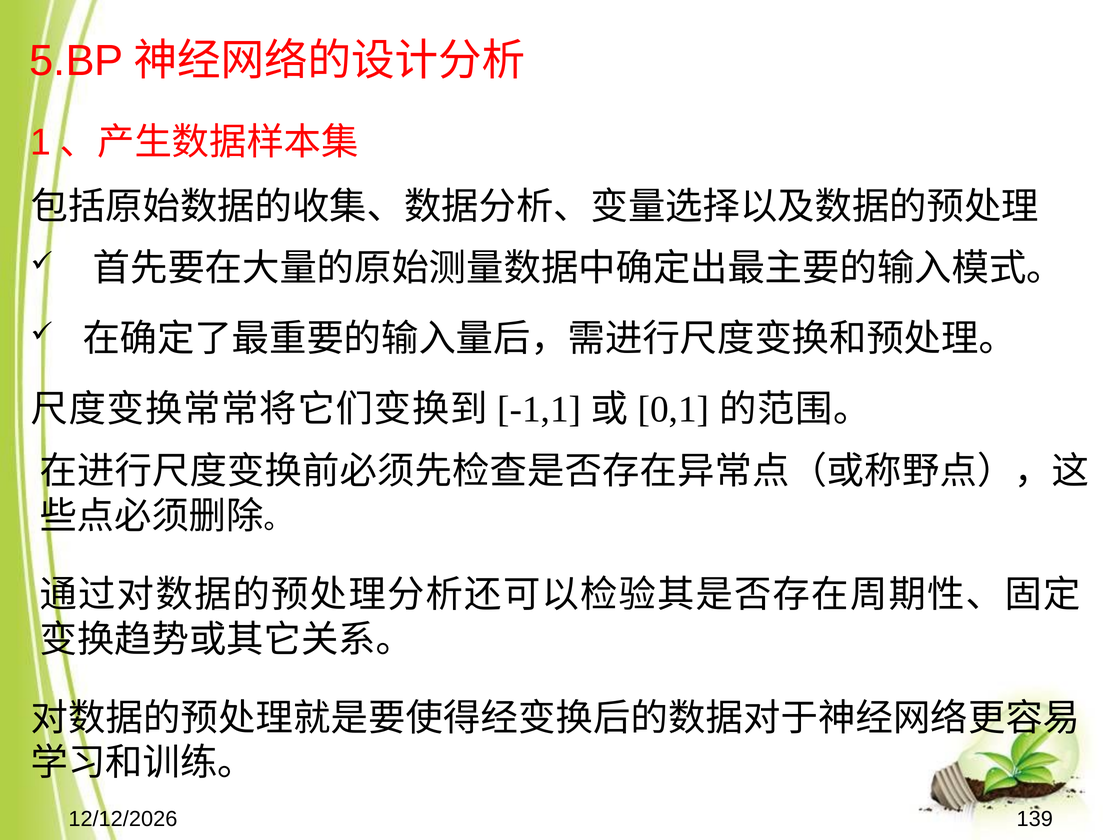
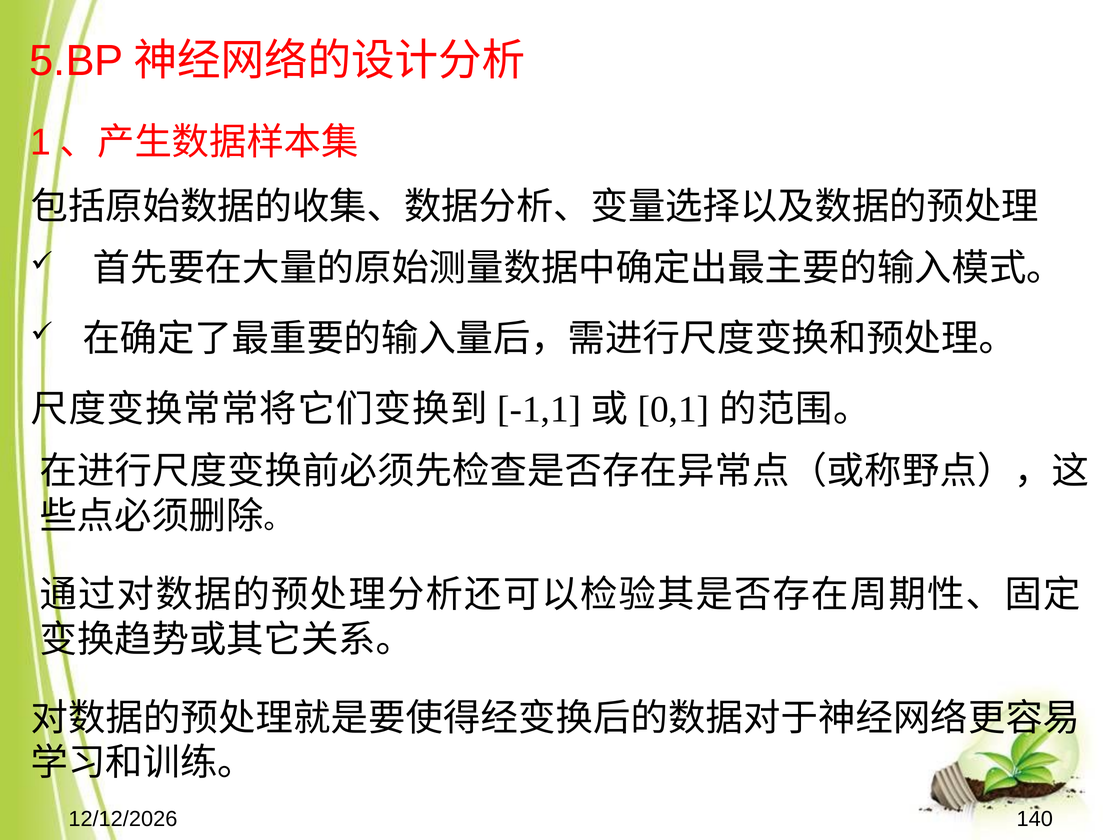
139: 139 -> 140
